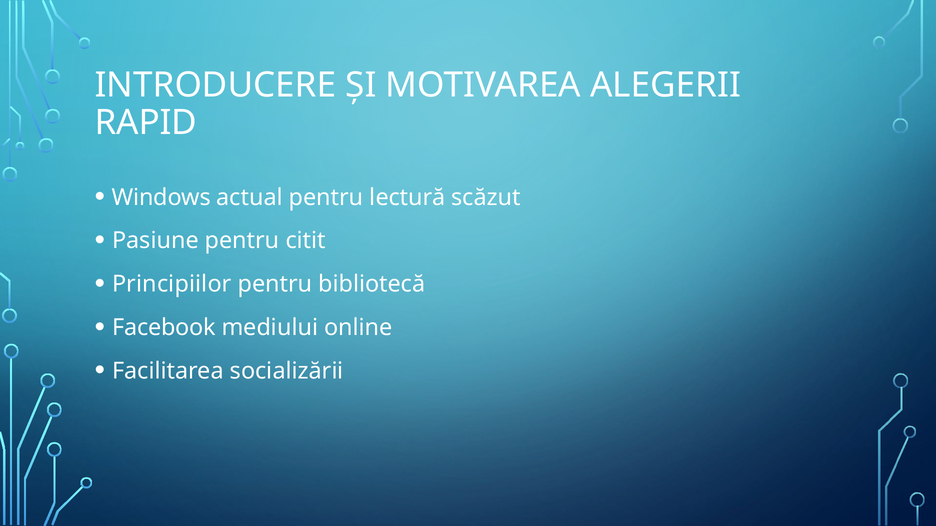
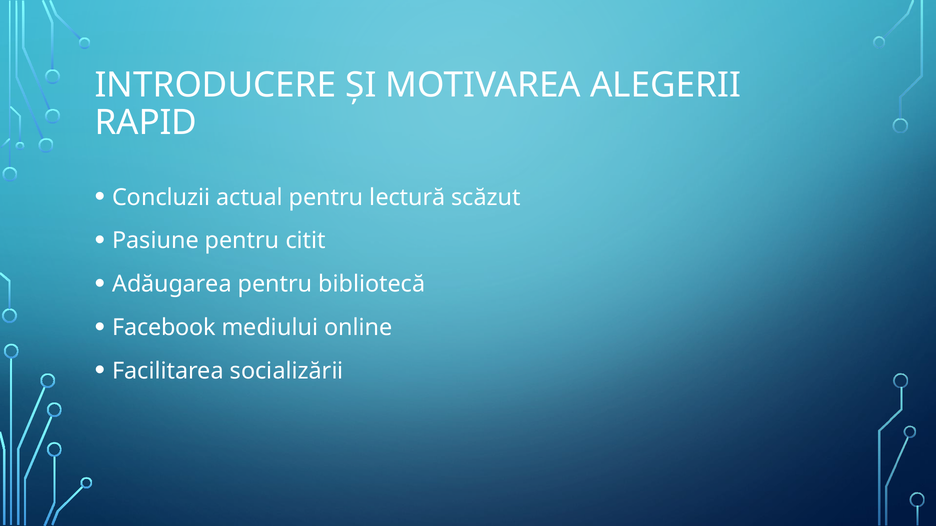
Windows: Windows -> Concluzii
Principiilor: Principiilor -> Adăugarea
